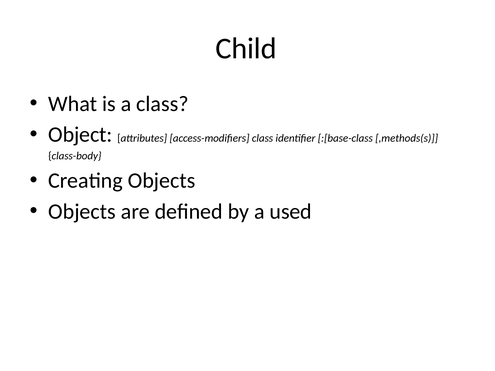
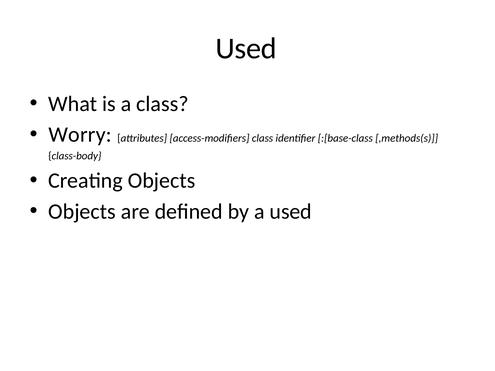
Child at (246, 49): Child -> Used
Object: Object -> Worry
